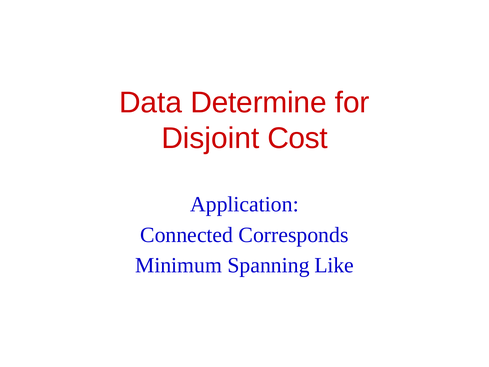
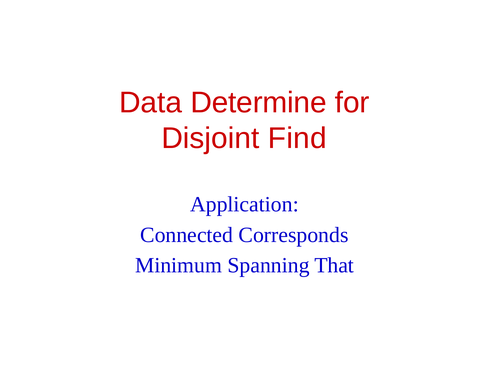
Cost: Cost -> Find
Like: Like -> That
